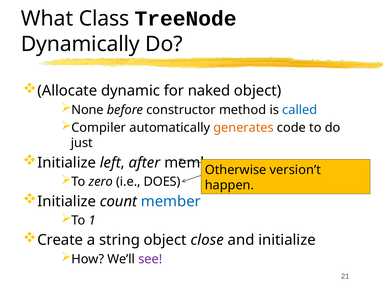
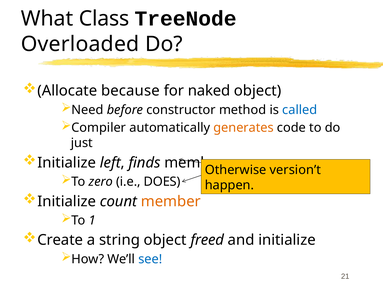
Dynamically: Dynamically -> Overloaded
dynamic: dynamic -> because
None: None -> Need
after: after -> finds
member colour: blue -> orange
close: close -> freed
see colour: purple -> blue
